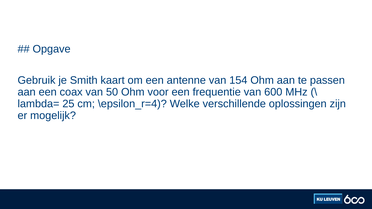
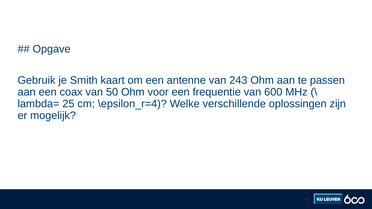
154: 154 -> 243
